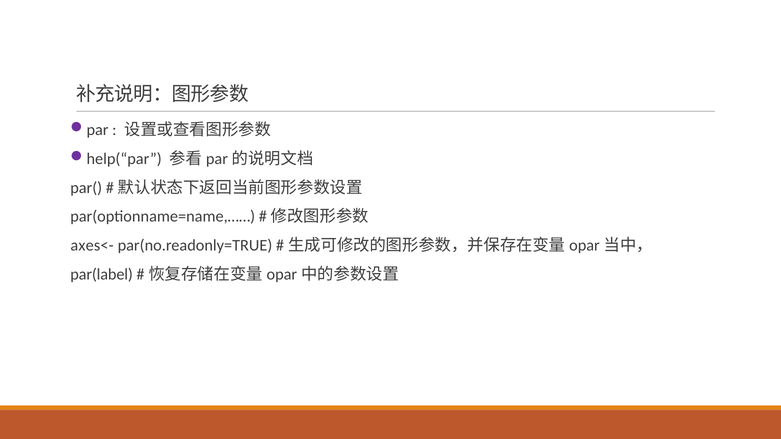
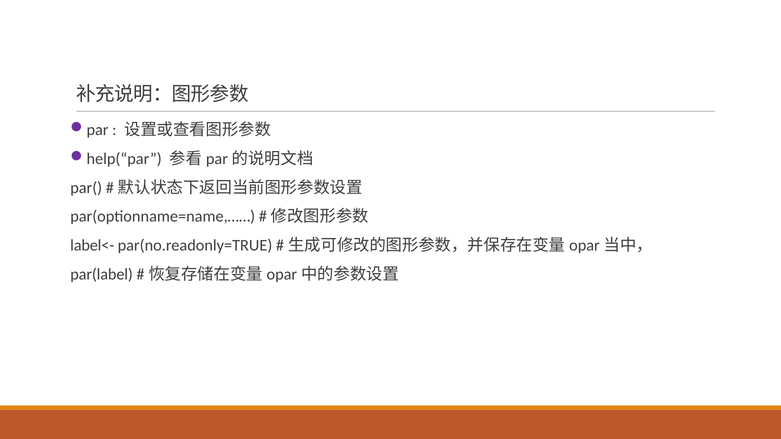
axes<-: axes<- -> label<-
